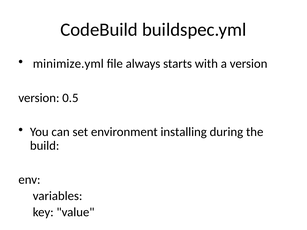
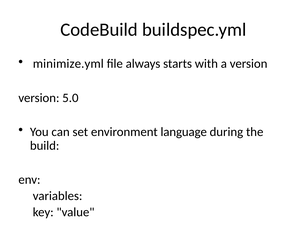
0.5: 0.5 -> 5.0
installing: installing -> language
